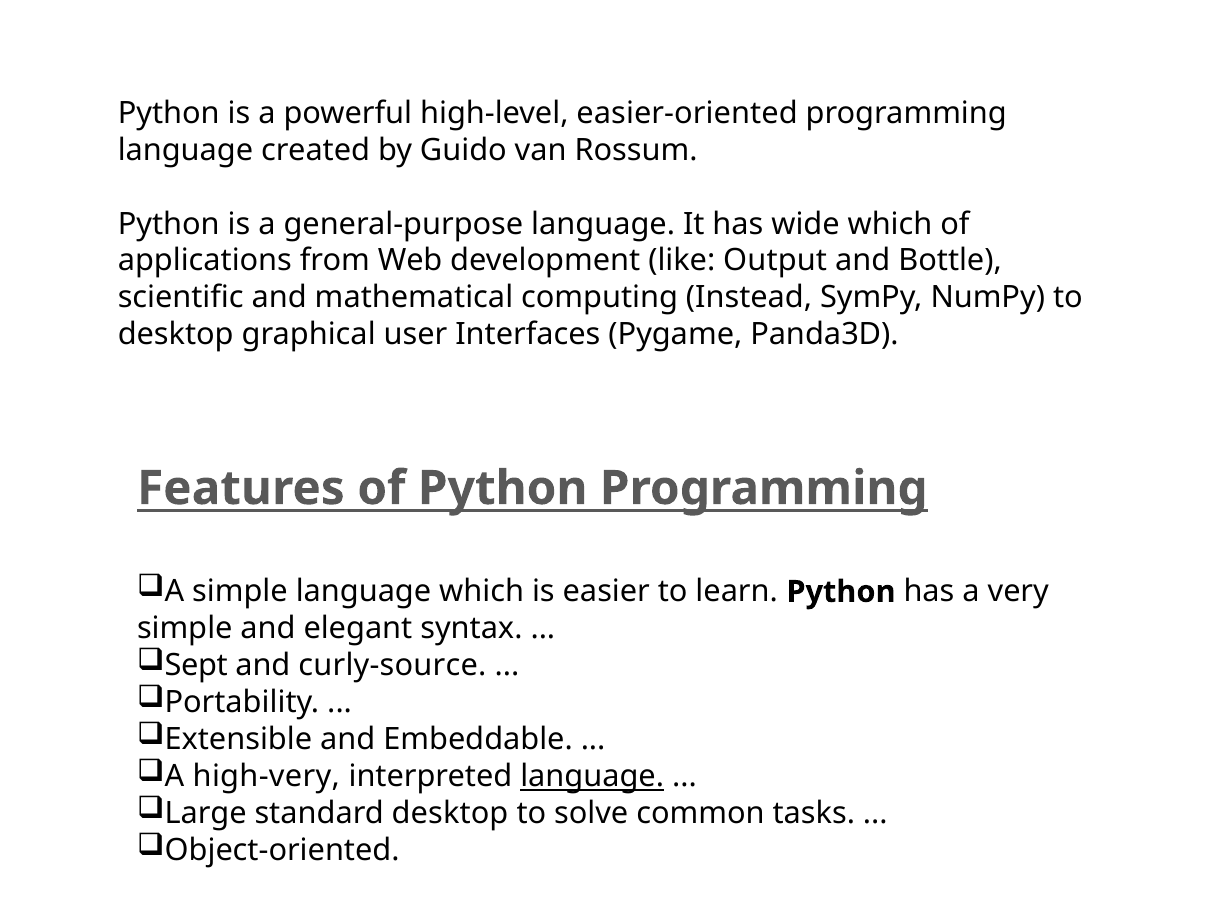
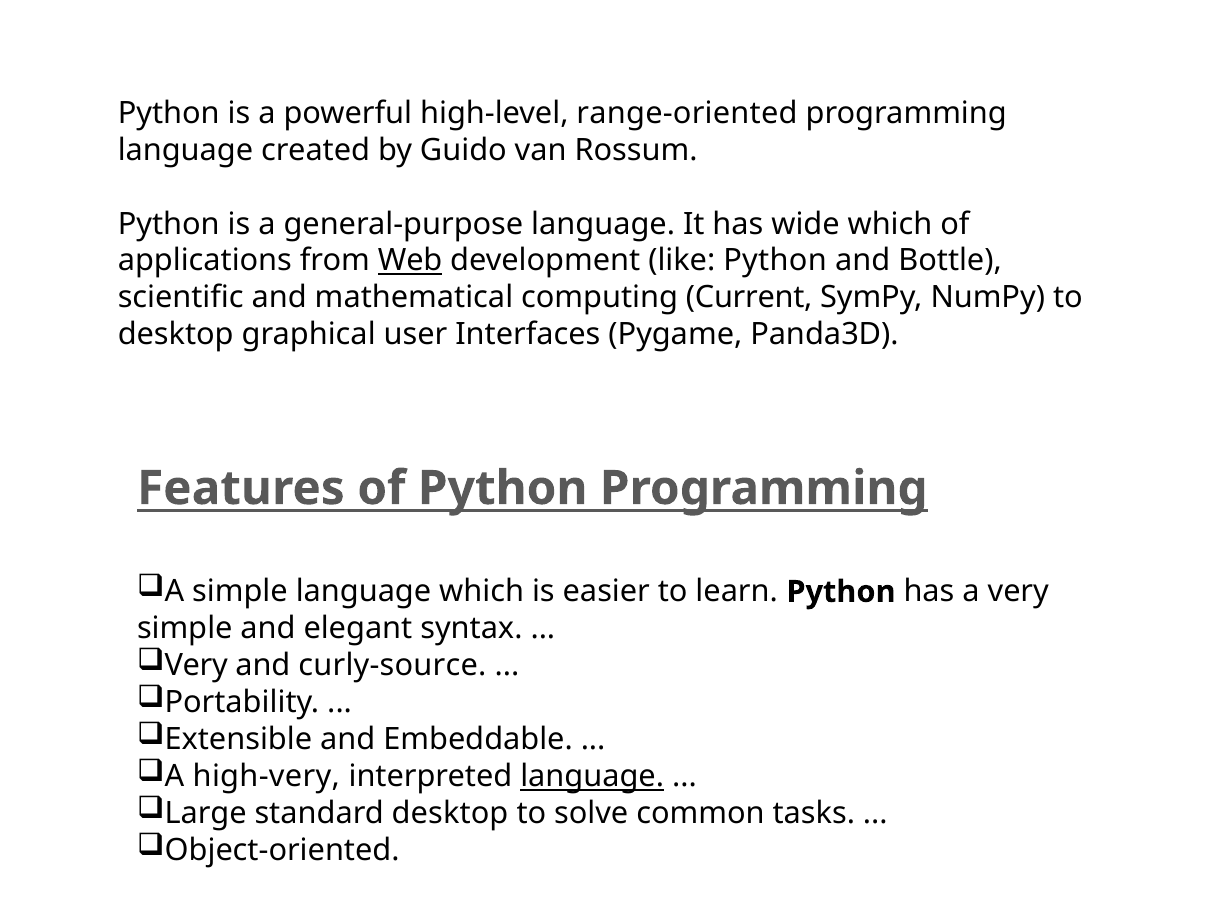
easier-oriented: easier-oriented -> range-oriented
Web underline: none -> present
like Output: Output -> Python
Instead: Instead -> Current
Sept at (196, 665): Sept -> Very
